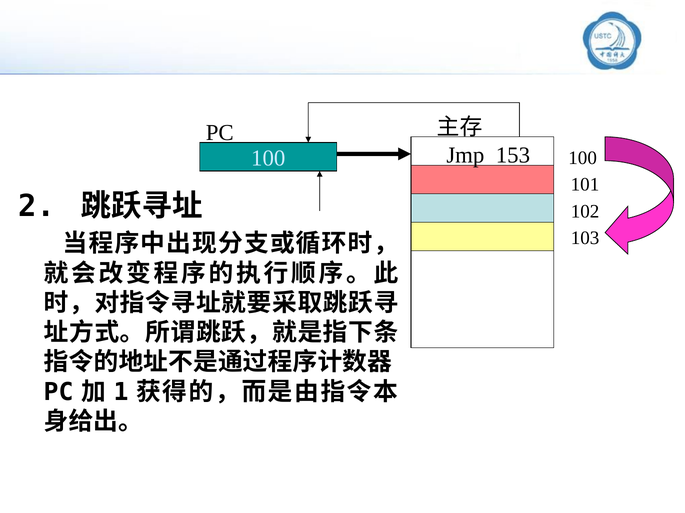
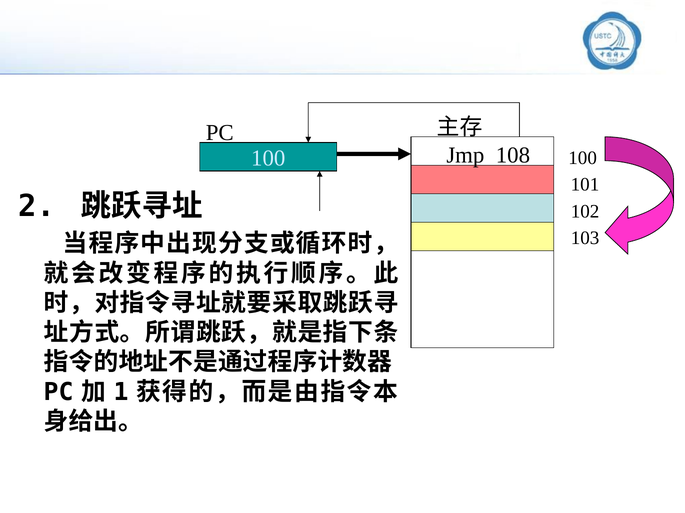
153: 153 -> 108
